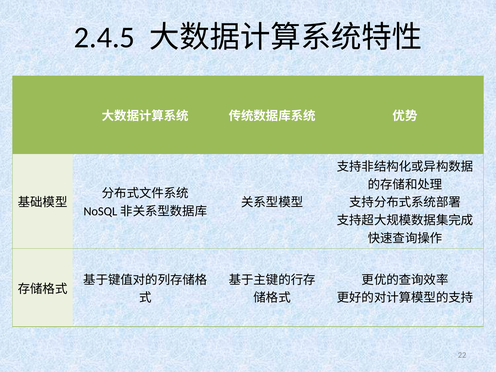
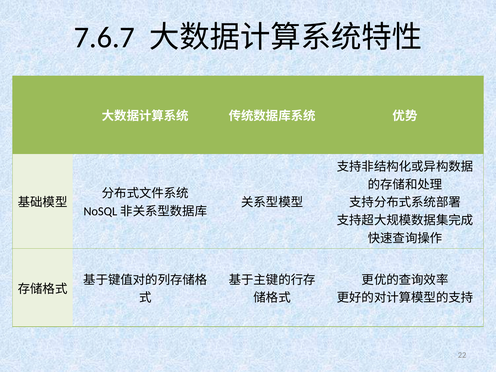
2.4.5: 2.4.5 -> 7.6.7
